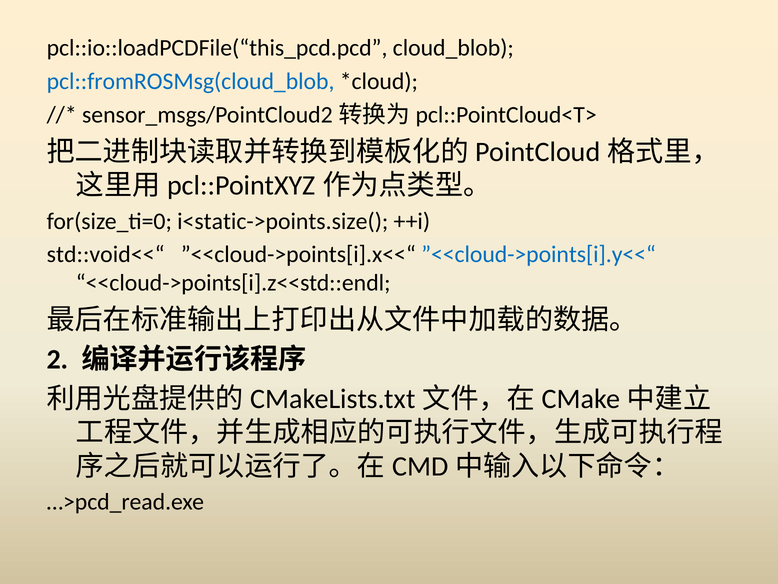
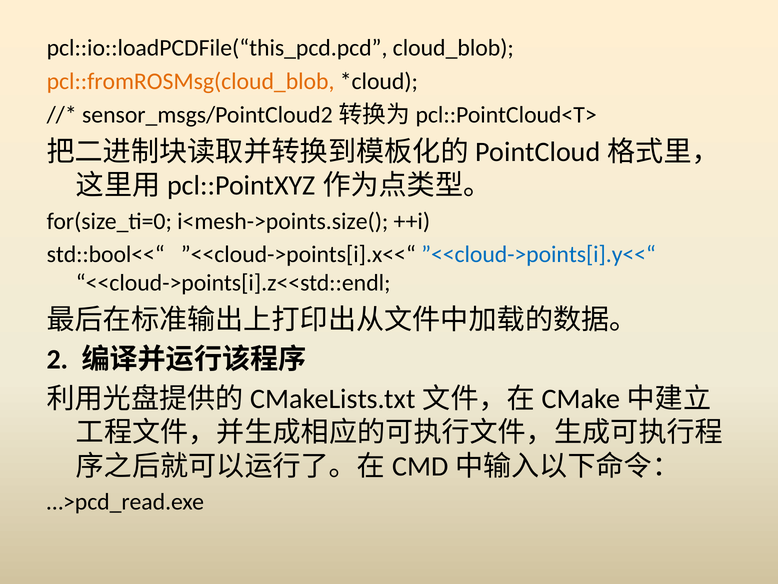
pcl::fromROSMsg(cloud_blob colour: blue -> orange
i<static->points.size(: i<static->points.size( -> i<mesh->points.size(
std::void<<“: std::void<<“ -> std::bool<<“
